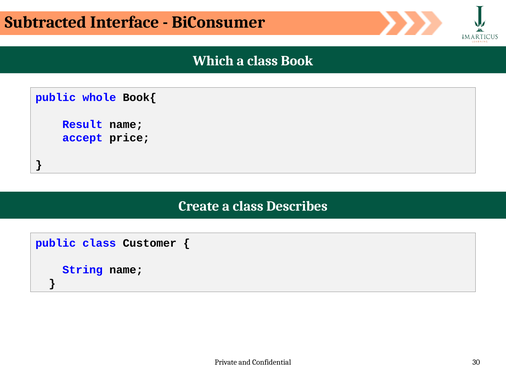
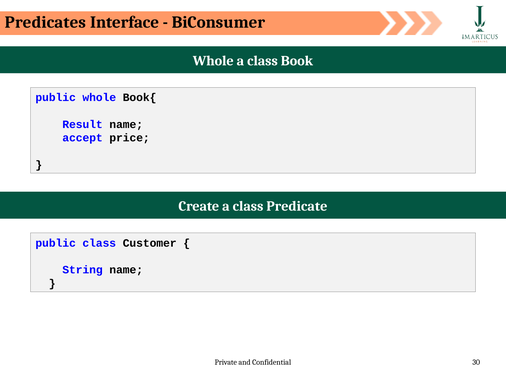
Subtracted: Subtracted -> Predicates
Which at (213, 61): Which -> Whole
Describes: Describes -> Predicate
